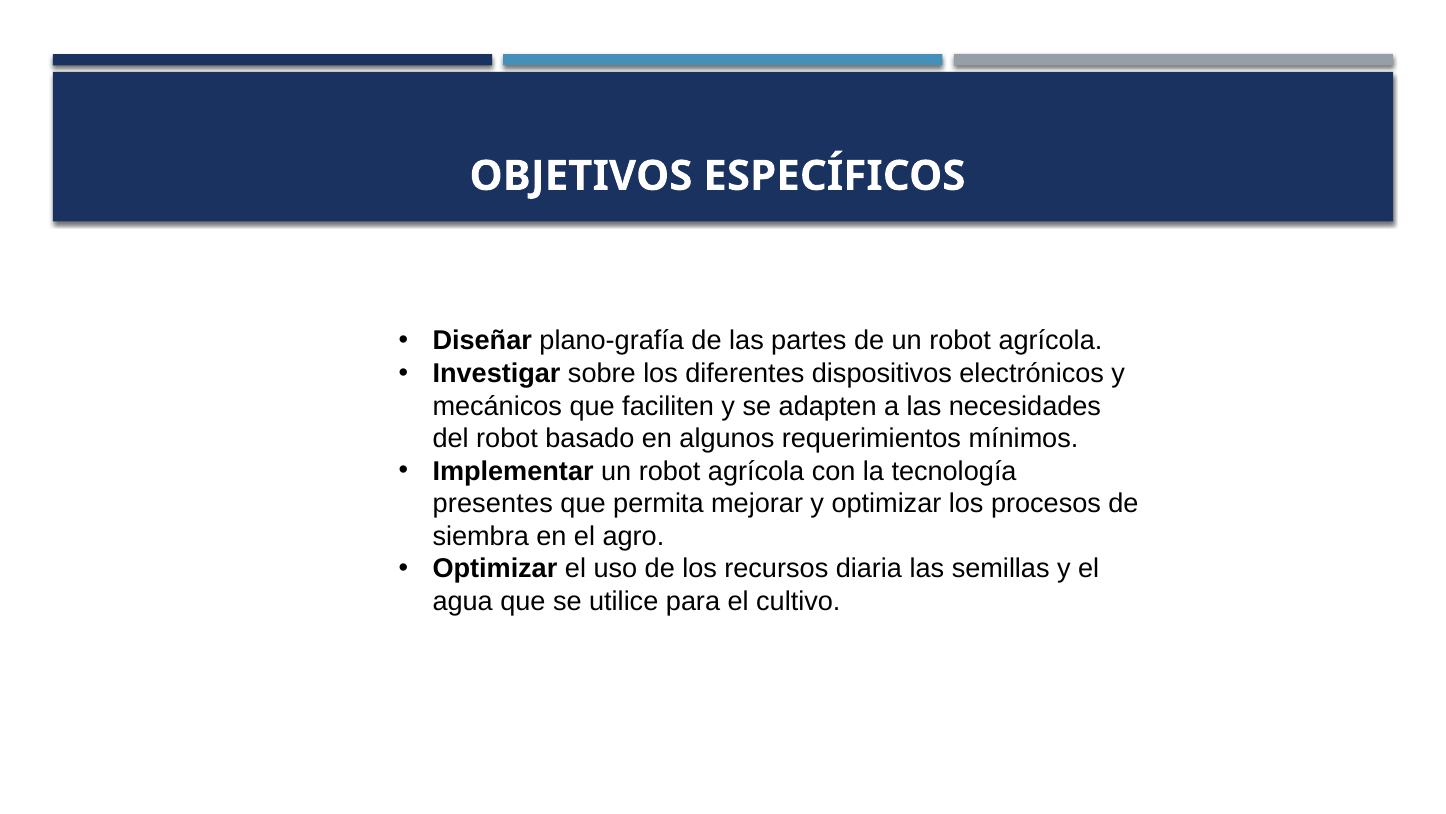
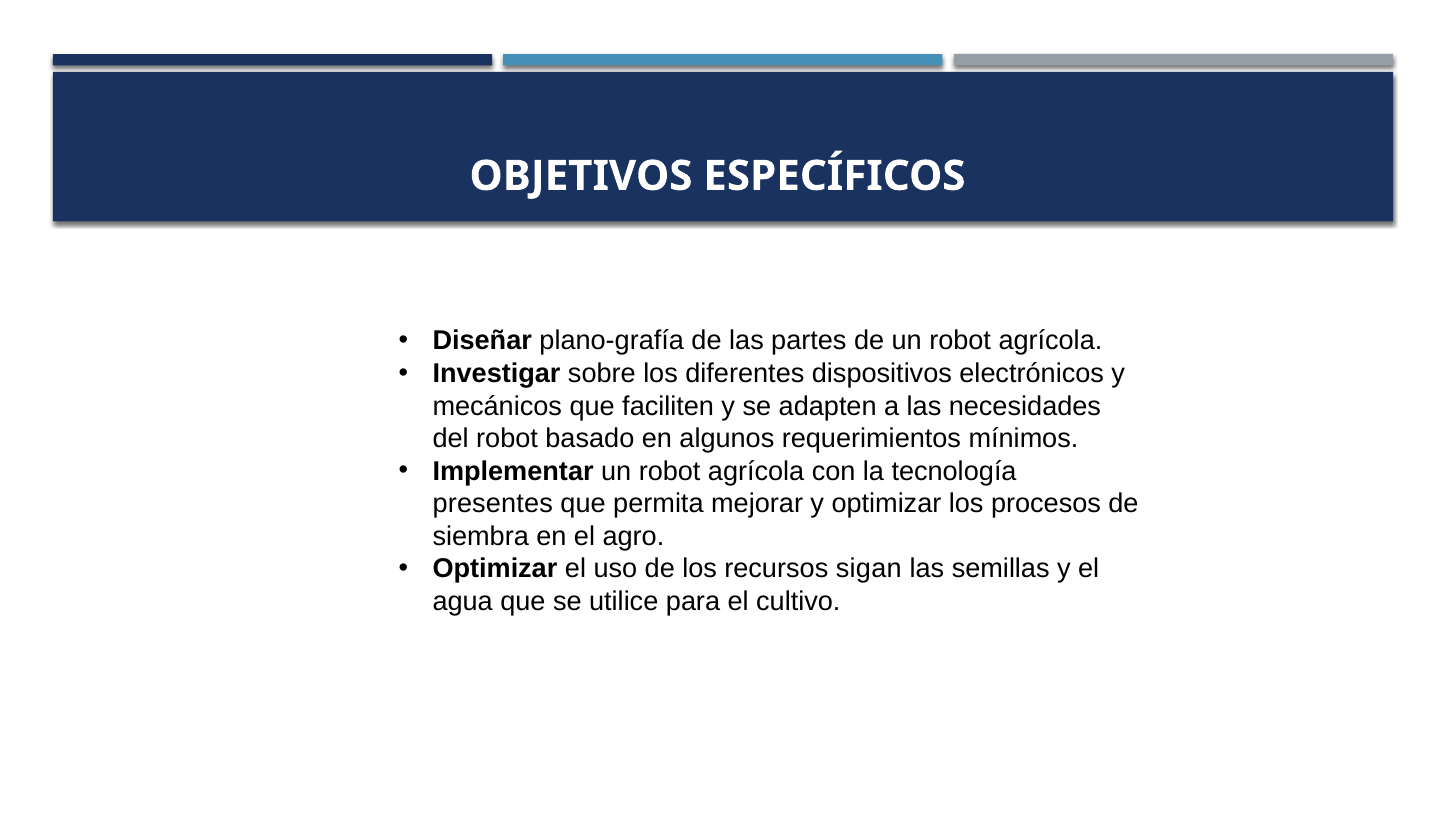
diaria: diaria -> sigan
